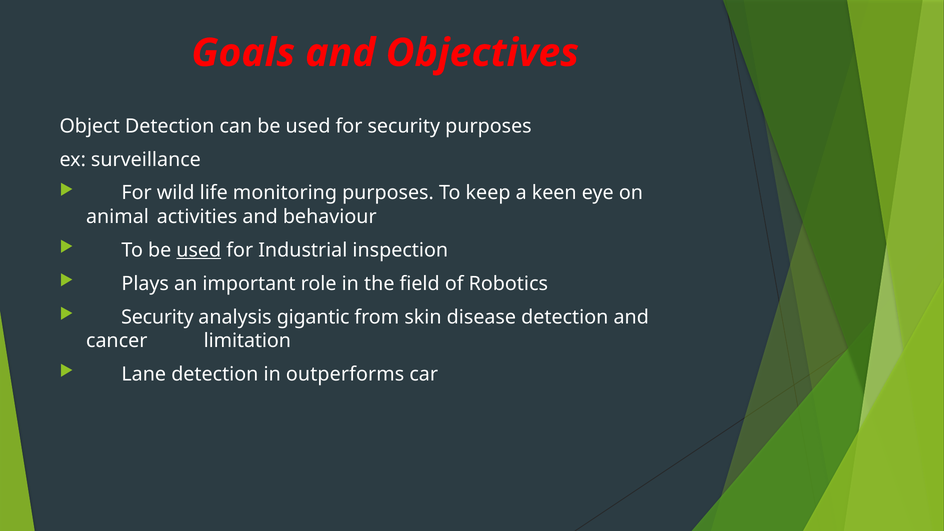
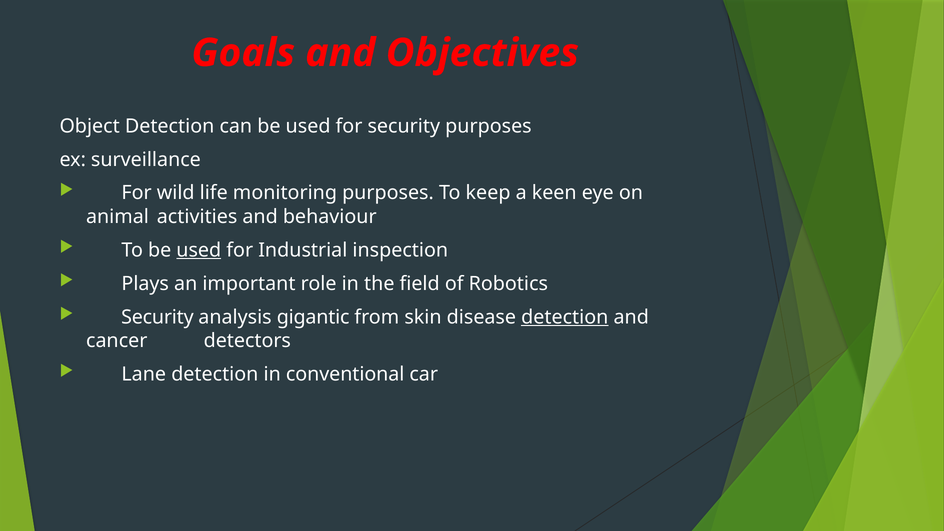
detection at (565, 317) underline: none -> present
limitation: limitation -> detectors
outperforms: outperforms -> conventional
